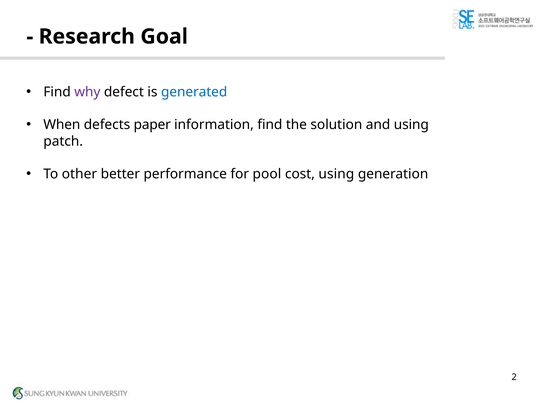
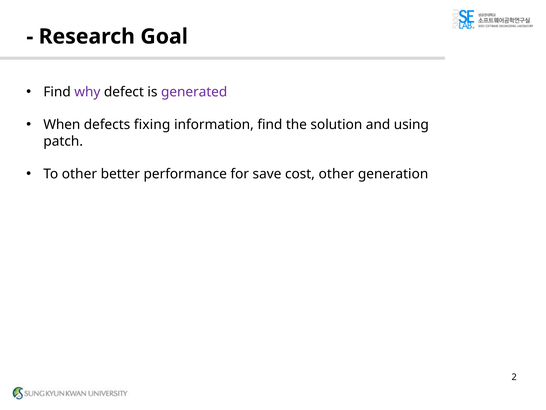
generated colour: blue -> purple
paper: paper -> fixing
pool: pool -> save
cost using: using -> other
